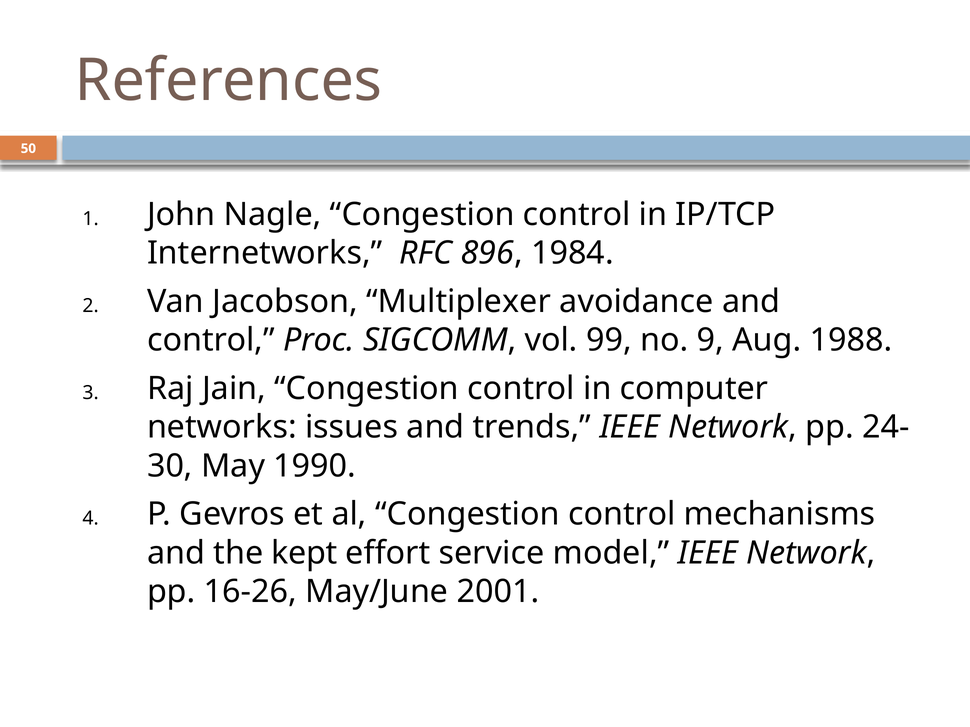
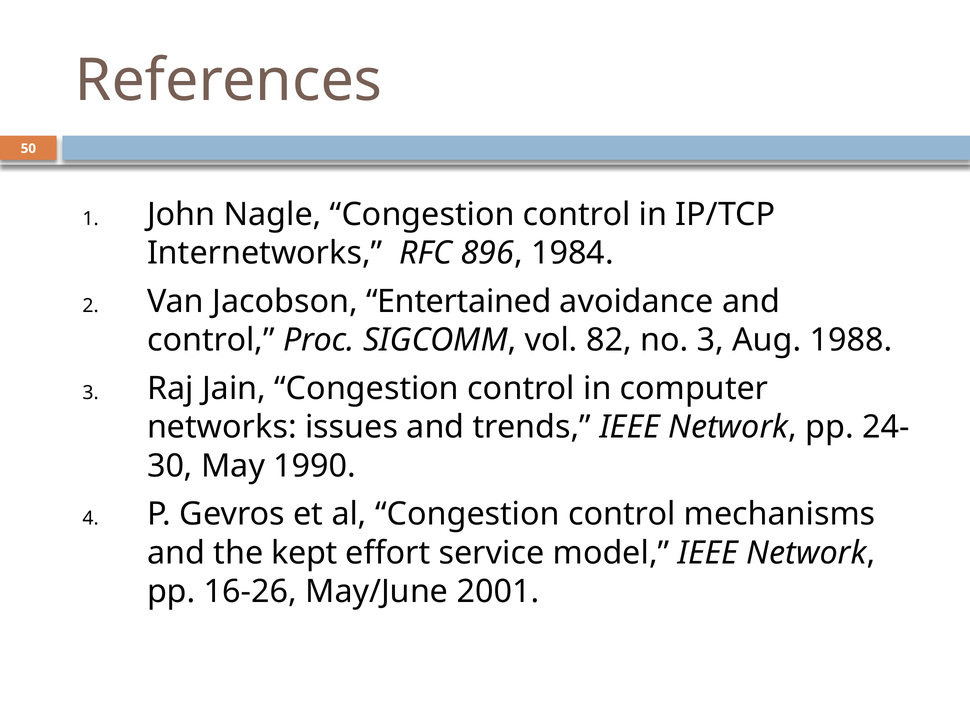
Multiplexer: Multiplexer -> Entertained
99: 99 -> 82
no 9: 9 -> 3
